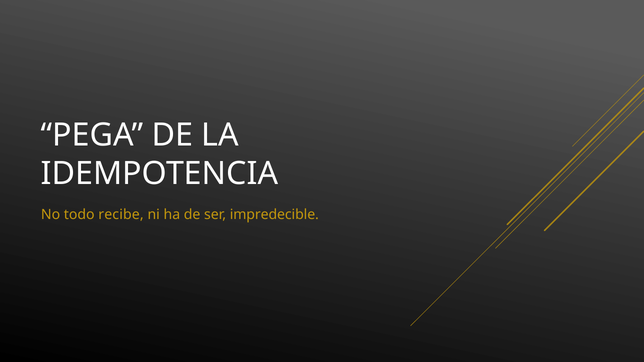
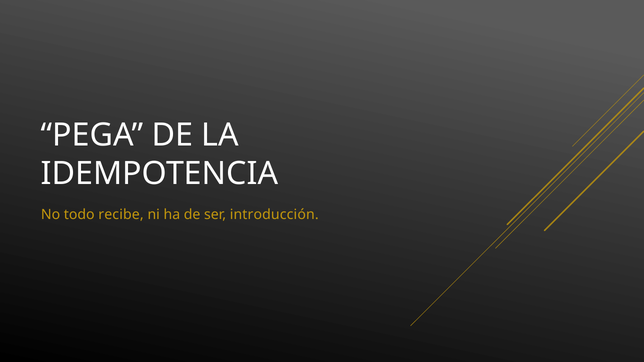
impredecible: impredecible -> introducción
